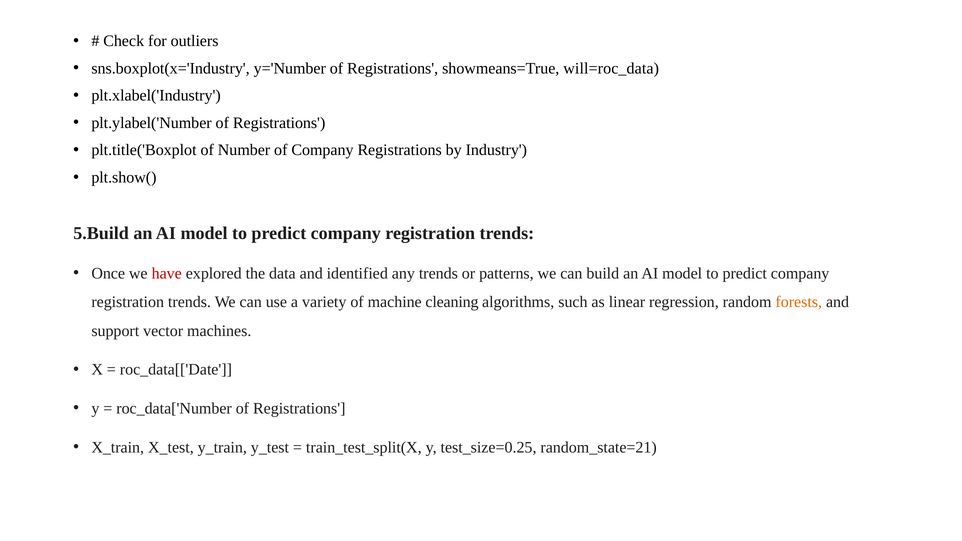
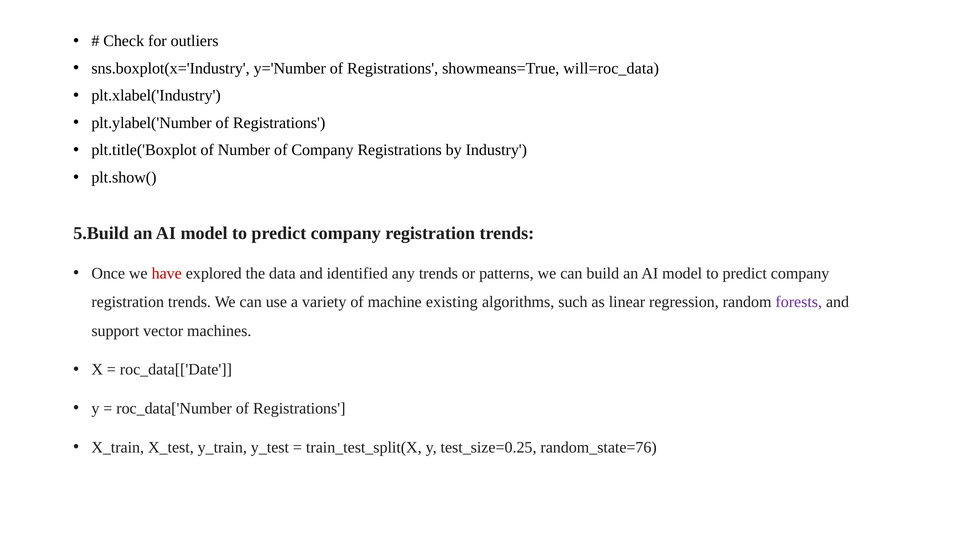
cleaning: cleaning -> existing
forests colour: orange -> purple
random_state=21: random_state=21 -> random_state=76
